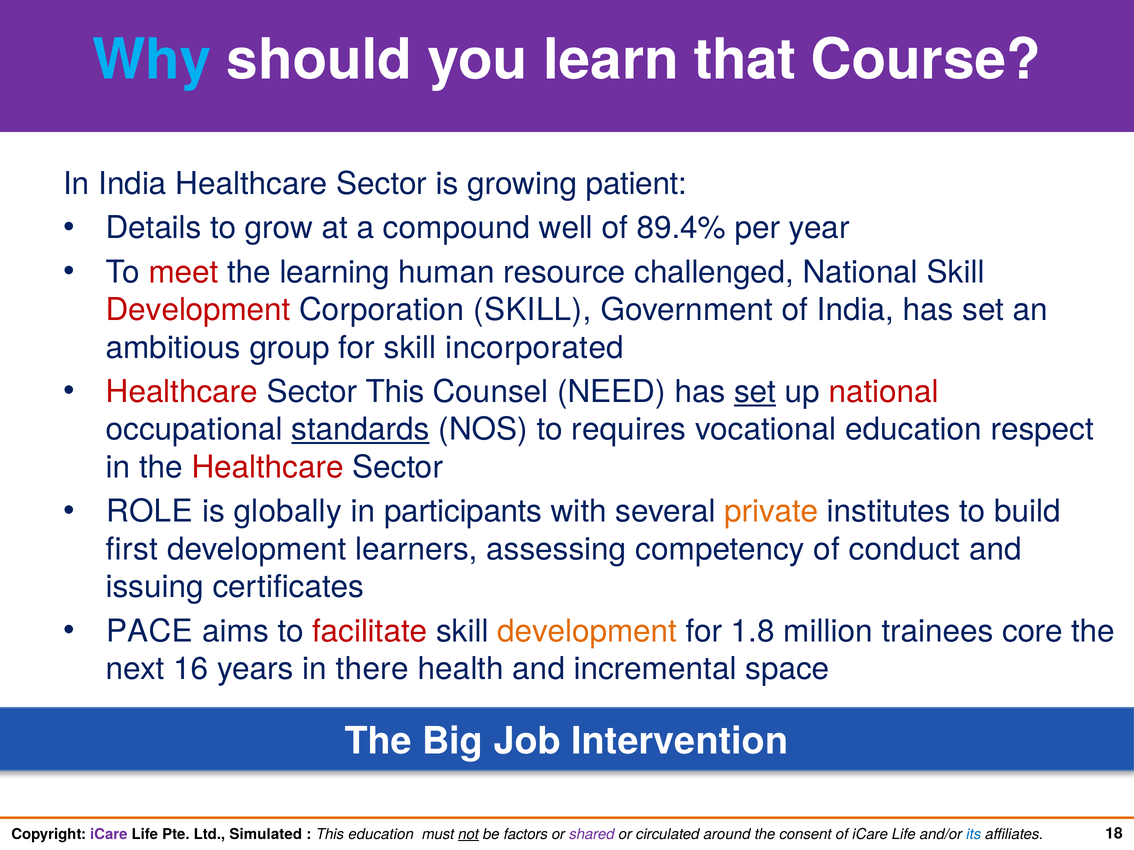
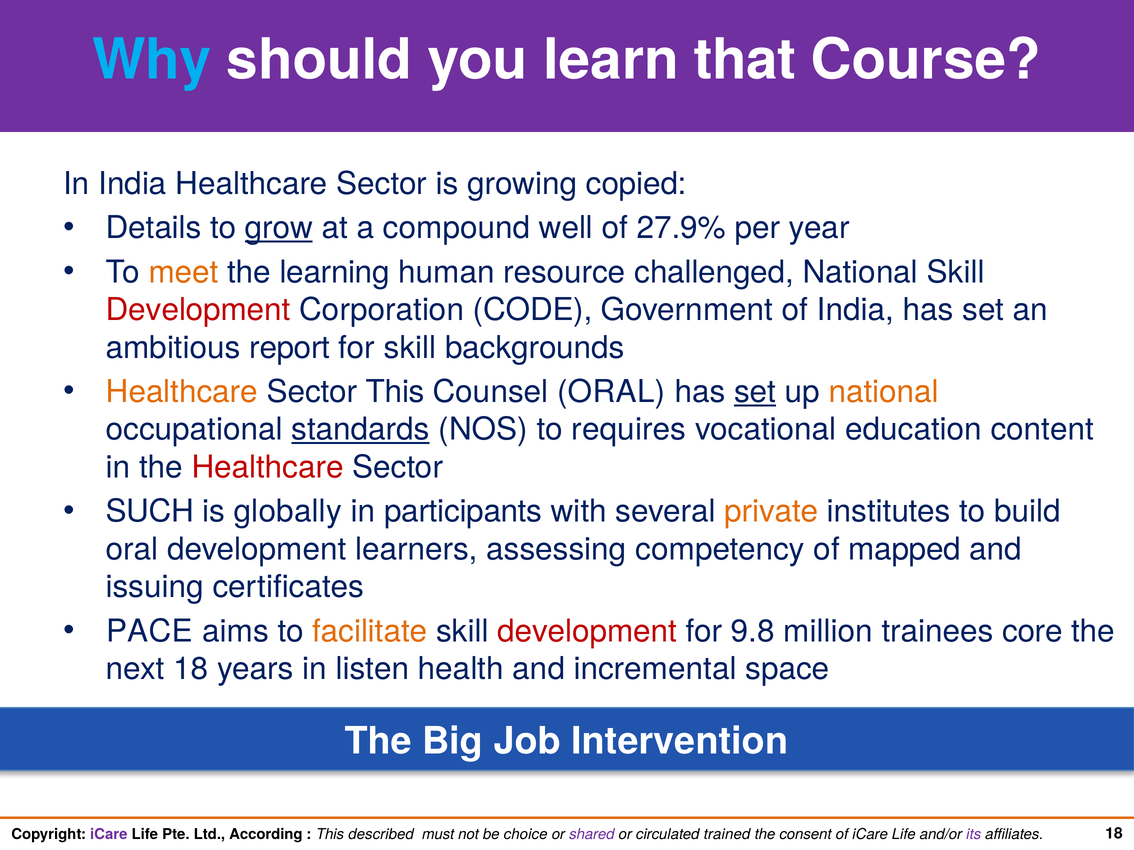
patient: patient -> copied
grow underline: none -> present
89.4%: 89.4% -> 27.9%
meet colour: red -> orange
Corporation SKILL: SKILL -> CODE
group: group -> report
incorporated: incorporated -> backgrounds
Healthcare at (182, 392) colour: red -> orange
Counsel NEED: NEED -> ORAL
national at (884, 392) colour: red -> orange
respect: respect -> content
ROLE: ROLE -> SUCH
first at (132, 550): first -> oral
conduct: conduct -> mapped
facilitate colour: red -> orange
development at (587, 632) colour: orange -> red
1.8: 1.8 -> 9.8
next 16: 16 -> 18
there: there -> listen
Simulated: Simulated -> According
This education: education -> described
not underline: present -> none
factors: factors -> choice
around: around -> trained
its colour: blue -> purple
